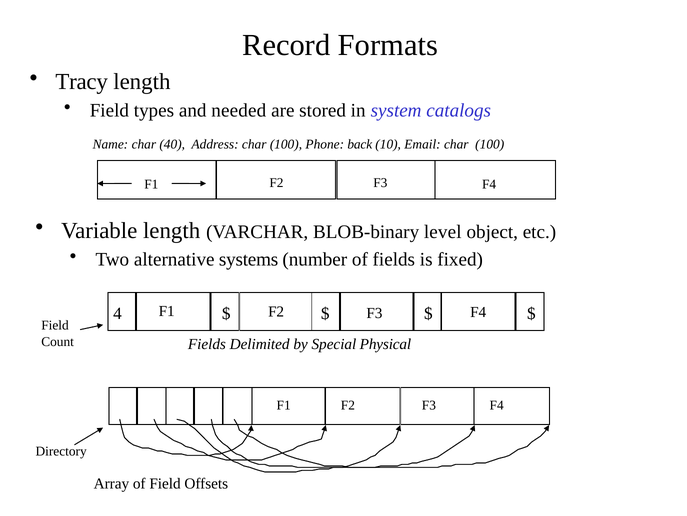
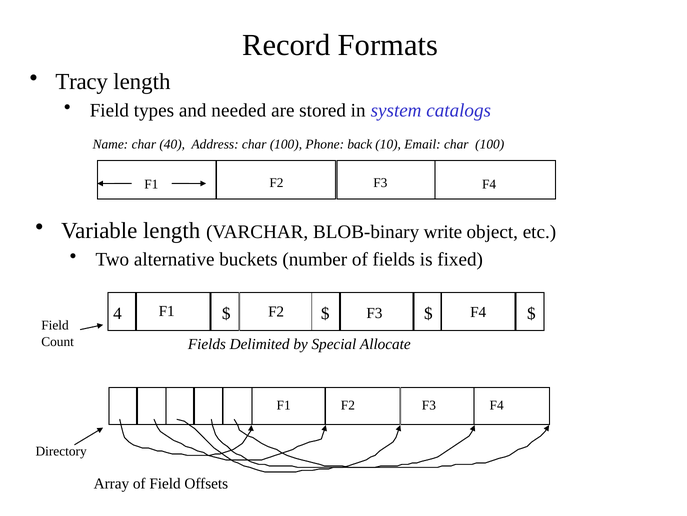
level: level -> write
systems: systems -> buckets
Physical: Physical -> Allocate
